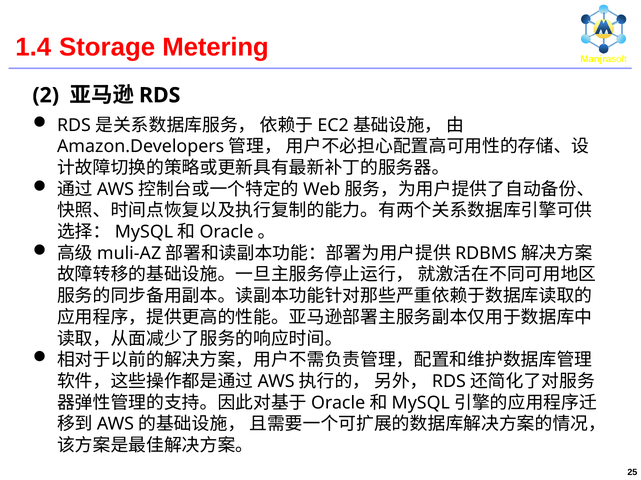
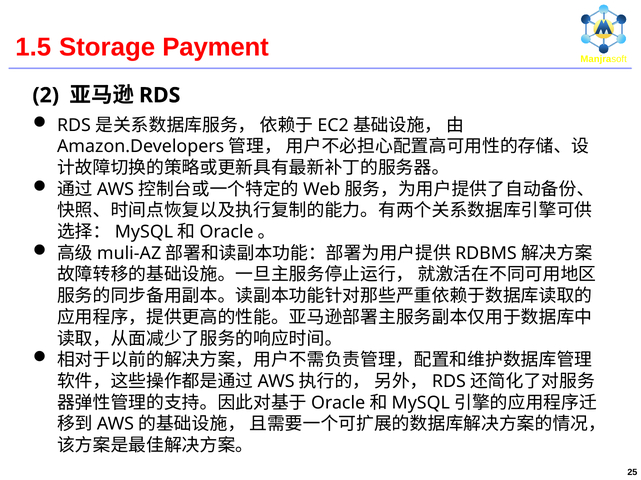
1.4: 1.4 -> 1.5
Metering: Metering -> Payment
